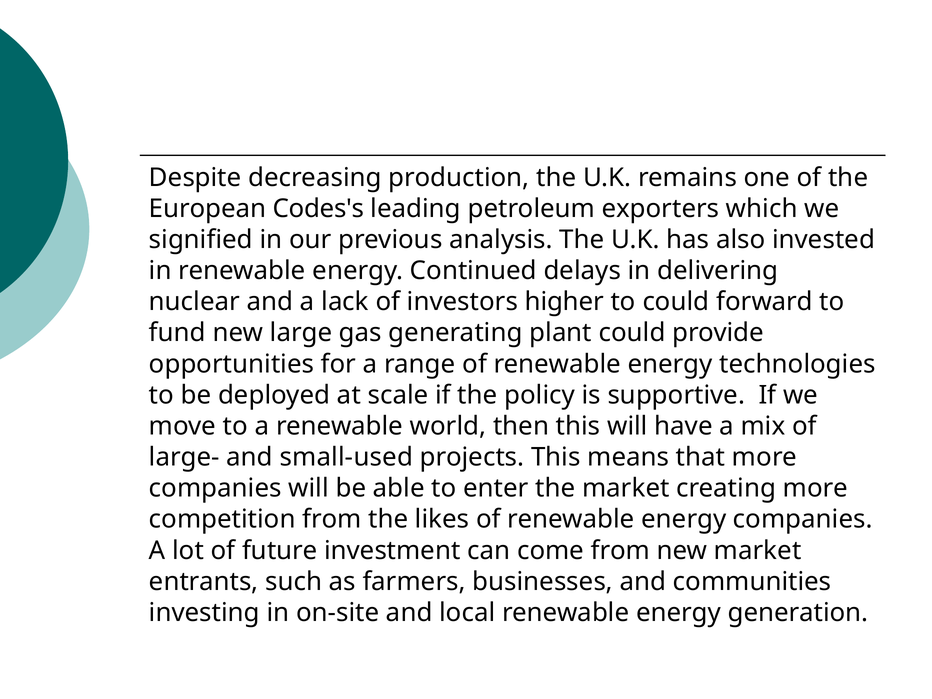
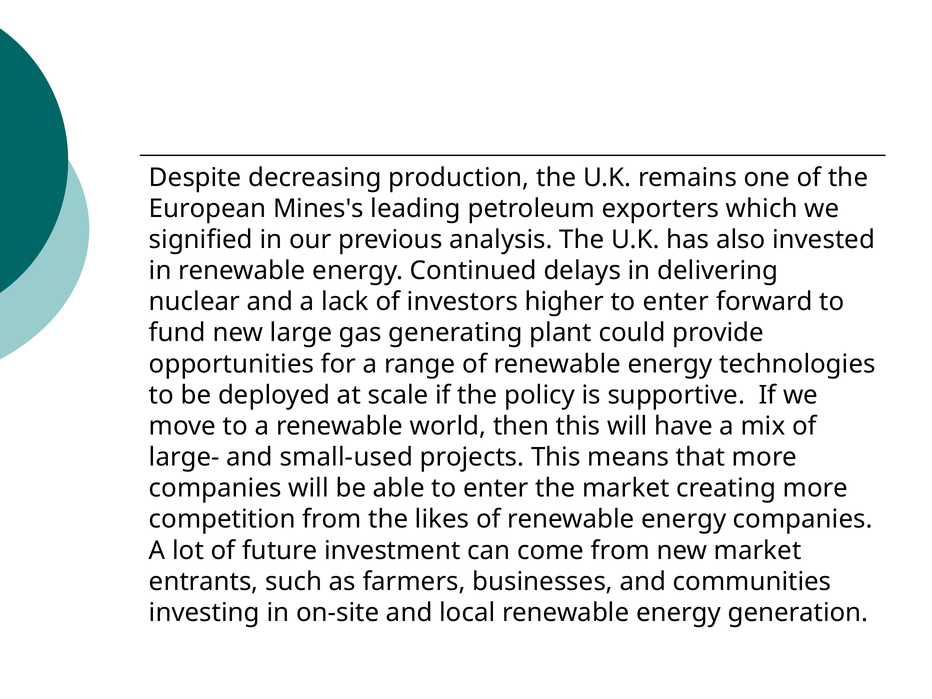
Codes's: Codes's -> Mines's
could at (676, 302): could -> enter
